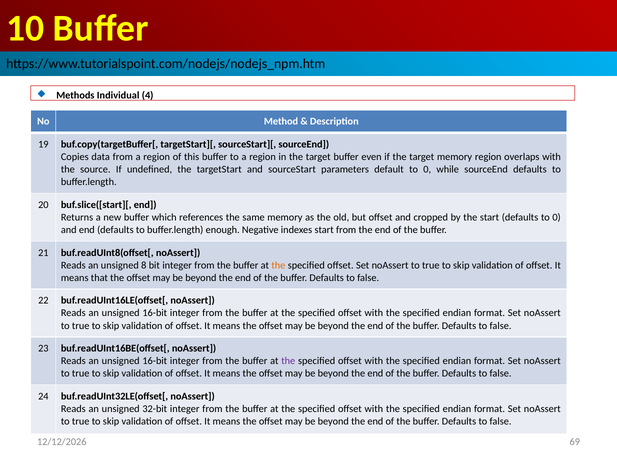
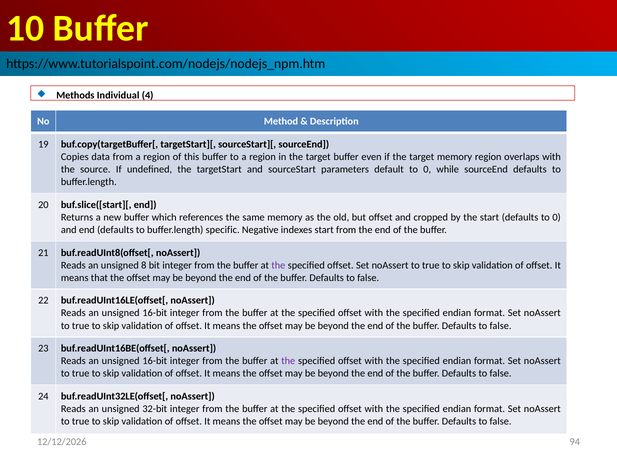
enough: enough -> specific
the at (278, 265) colour: orange -> purple
69: 69 -> 94
